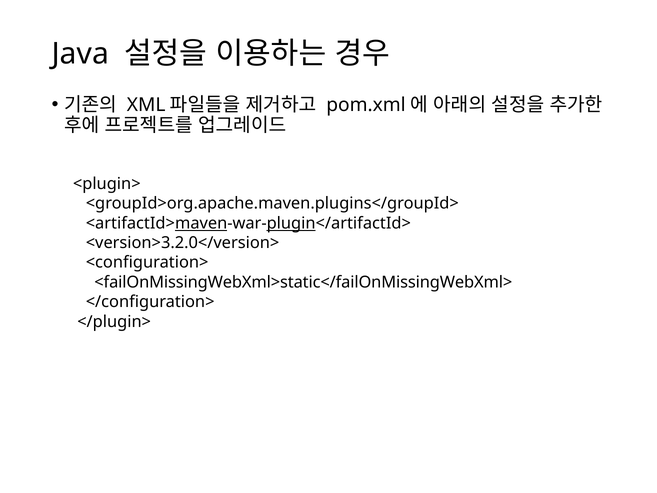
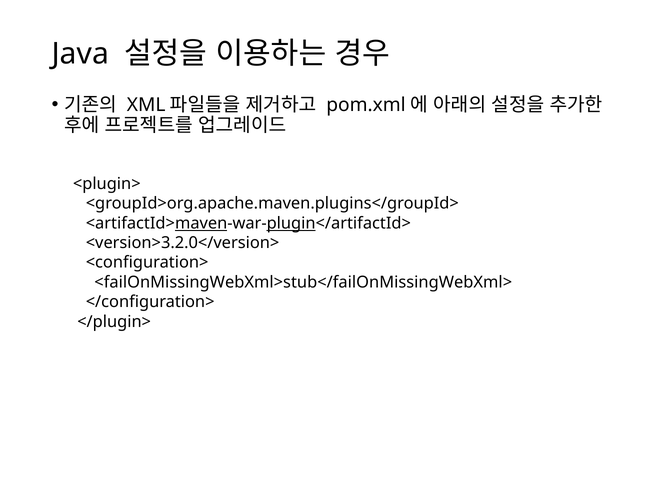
<failOnMissingWebXml>static</failOnMissingWebXml>: <failOnMissingWebXml>static</failOnMissingWebXml> -> <failOnMissingWebXml>stub</failOnMissingWebXml>
